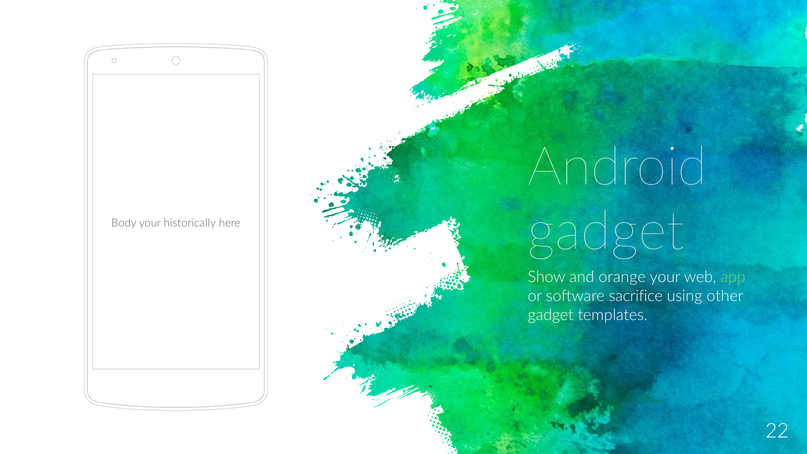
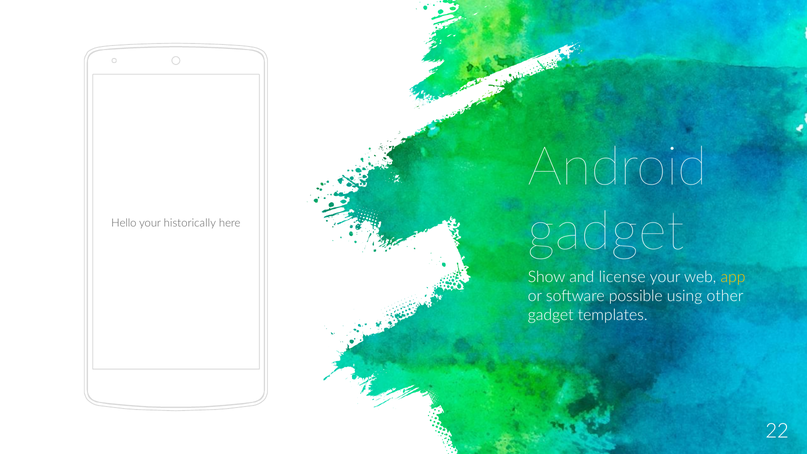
Body: Body -> Hello
orange: orange -> license
app colour: light green -> yellow
sacrifice: sacrifice -> possible
